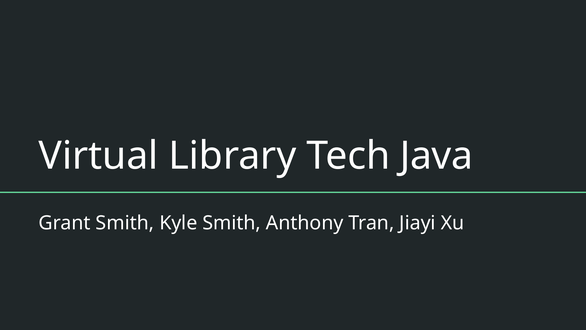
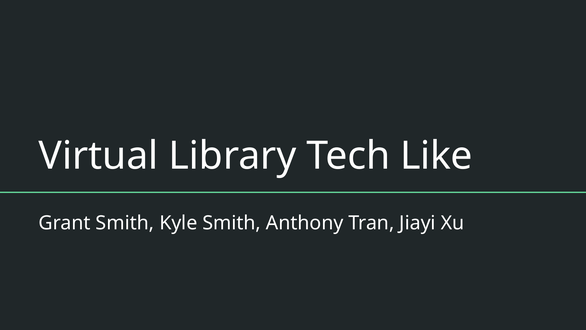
Java: Java -> Like
